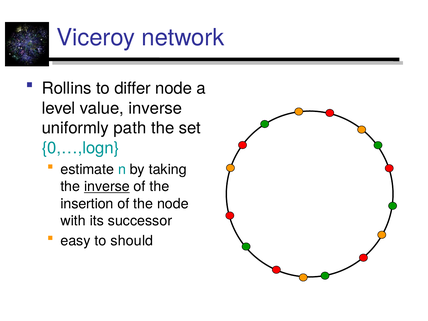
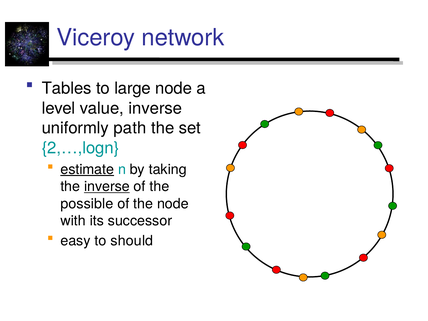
Rollins: Rollins -> Tables
differ: differ -> large
0,…,logn: 0,…,logn -> 2,…,logn
estimate underline: none -> present
insertion: insertion -> possible
